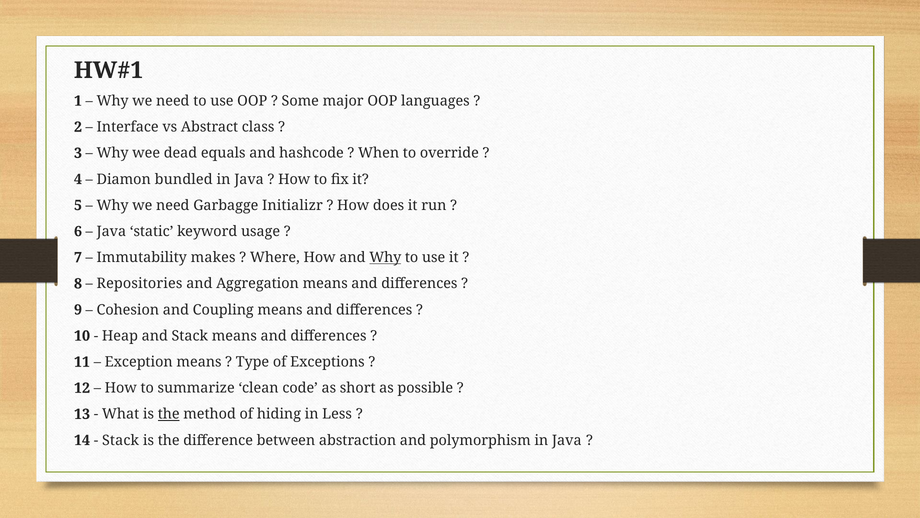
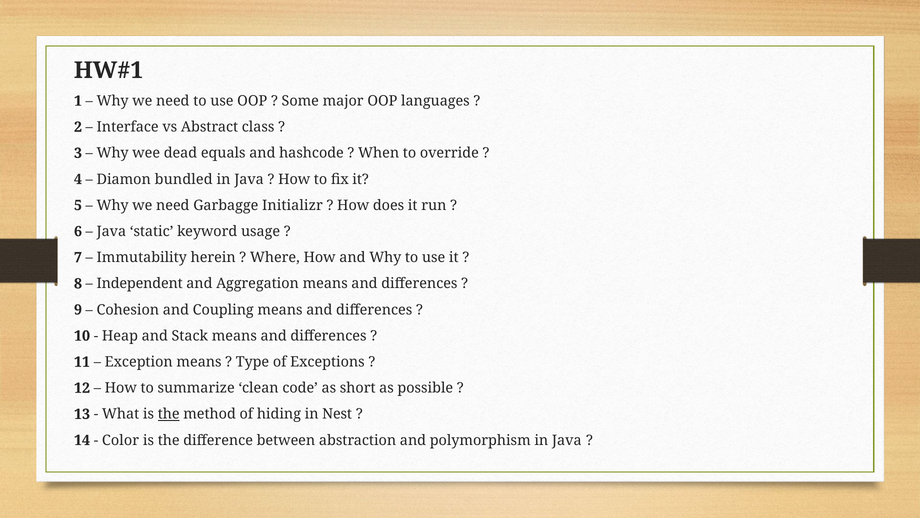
makes: makes -> herein
Why at (385, 257) underline: present -> none
Repositories: Repositories -> Independent
Less: Less -> Nest
Stack at (121, 440): Stack -> Color
